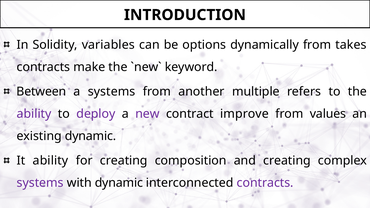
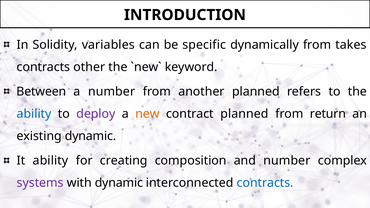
options: options -> specific
make: make -> other
a systems: systems -> number
another multiple: multiple -> planned
ability at (34, 114) colour: purple -> blue
new colour: purple -> orange
contract improve: improve -> planned
values: values -> return
and creating: creating -> number
contracts at (265, 183) colour: purple -> blue
